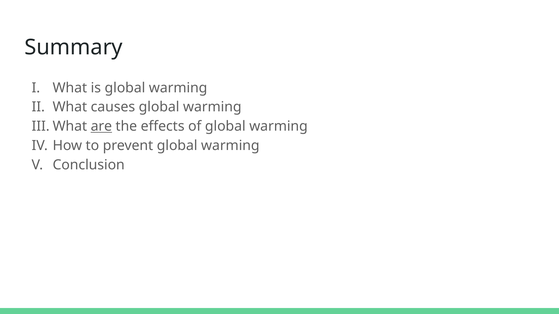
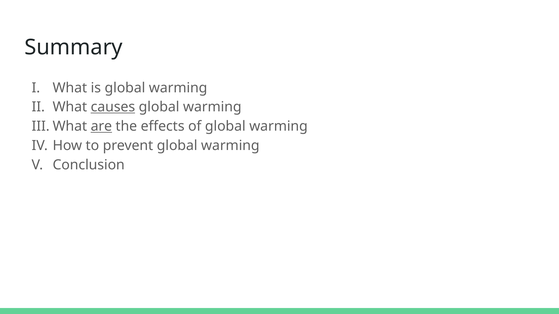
causes underline: none -> present
